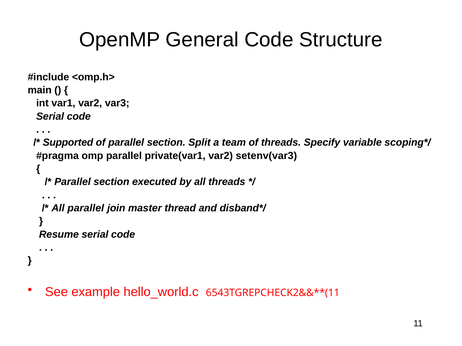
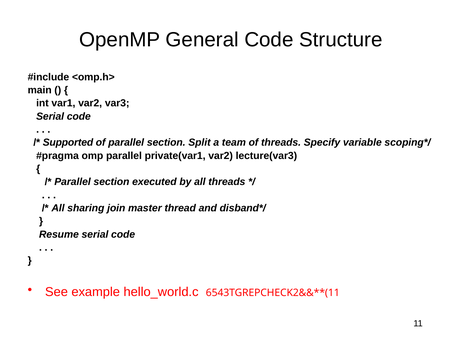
setenv(var3: setenv(var3 -> lecture(var3
All parallel: parallel -> sharing
